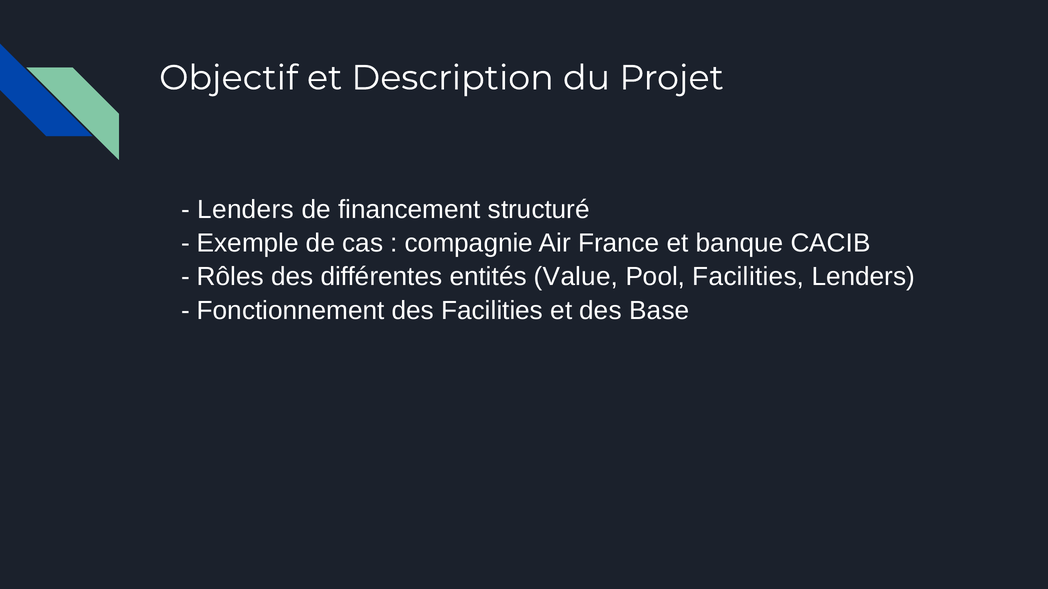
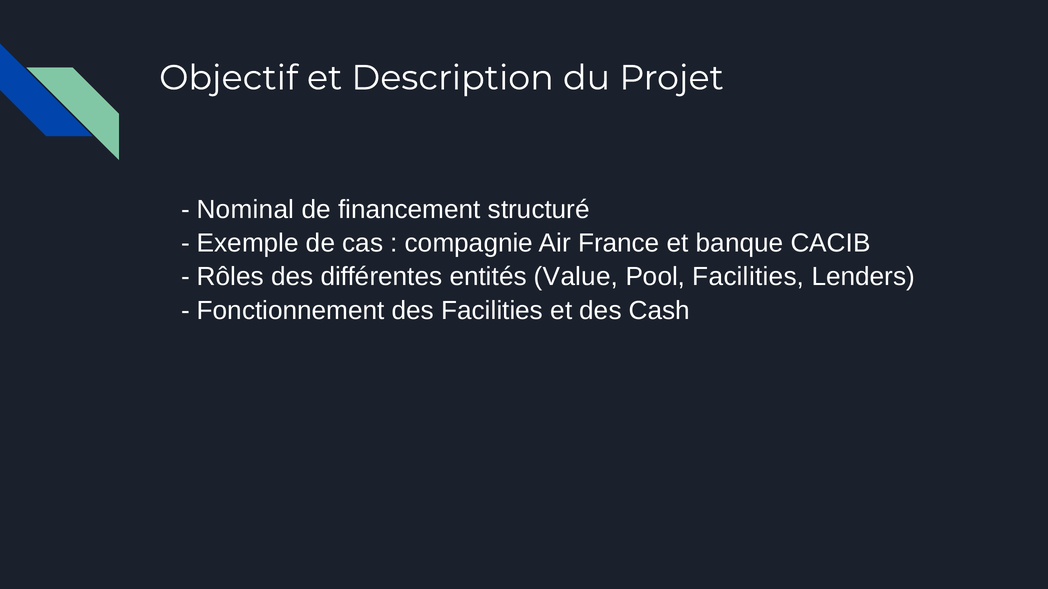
Lenders at (245, 210): Lenders -> Nominal
Base: Base -> Cash
